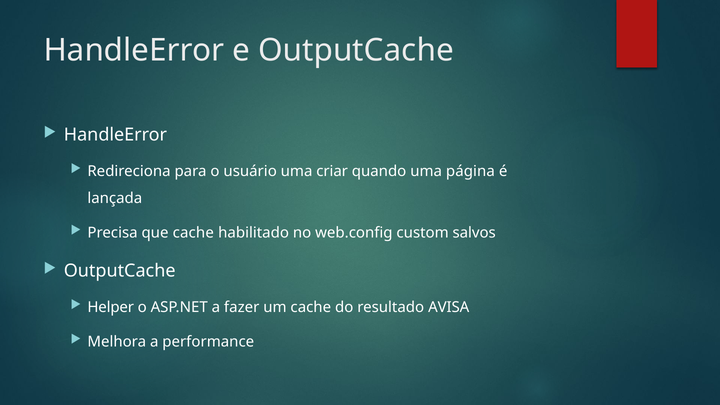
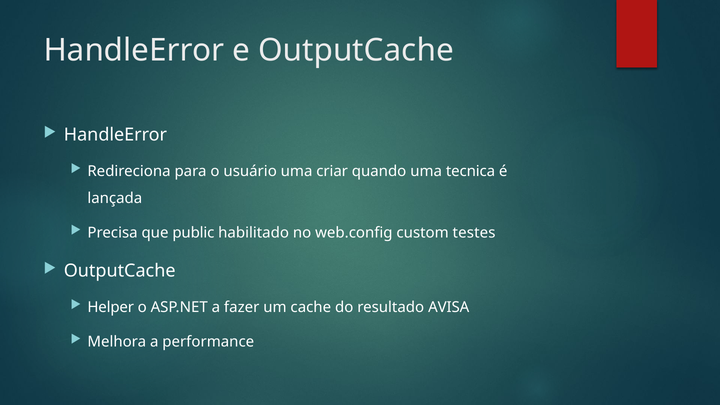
página: página -> tecnica
que cache: cache -> public
salvos: salvos -> testes
